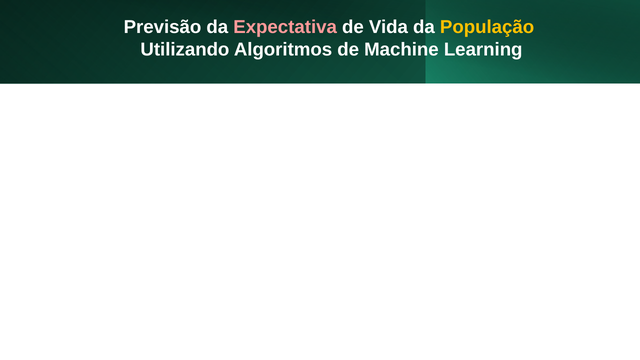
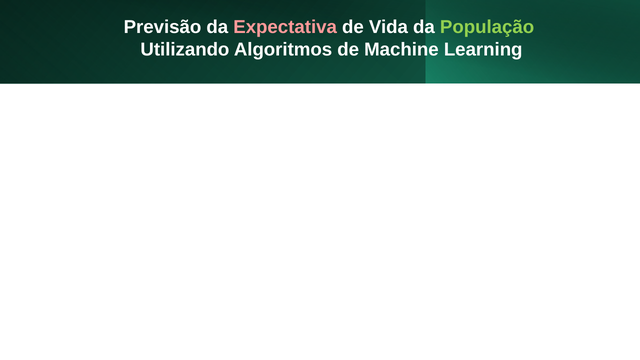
População colour: yellow -> light green
